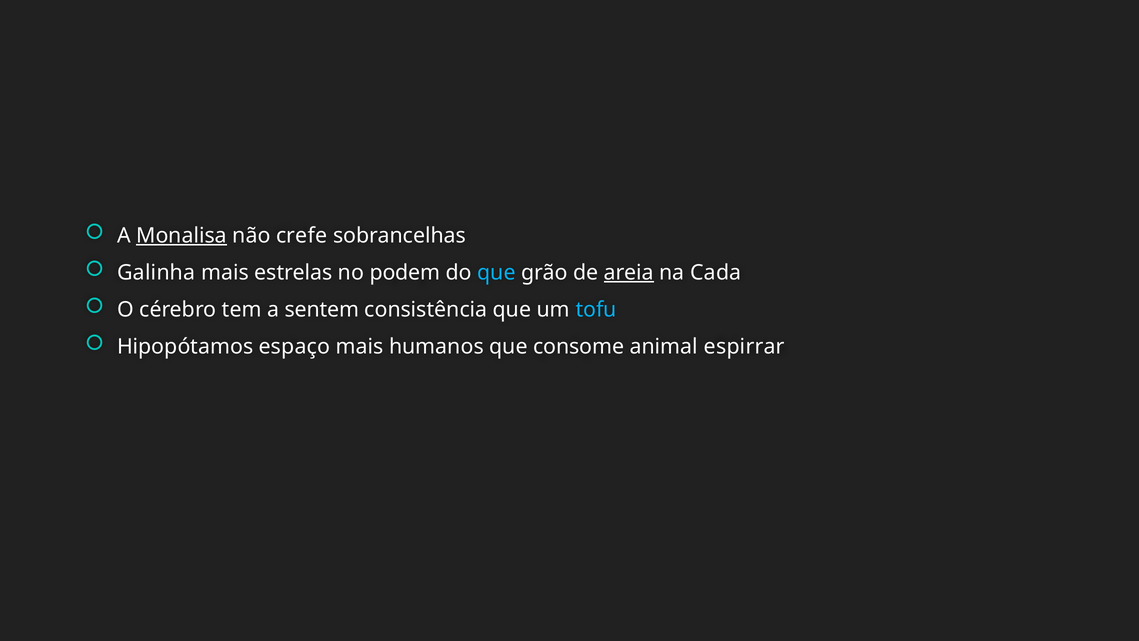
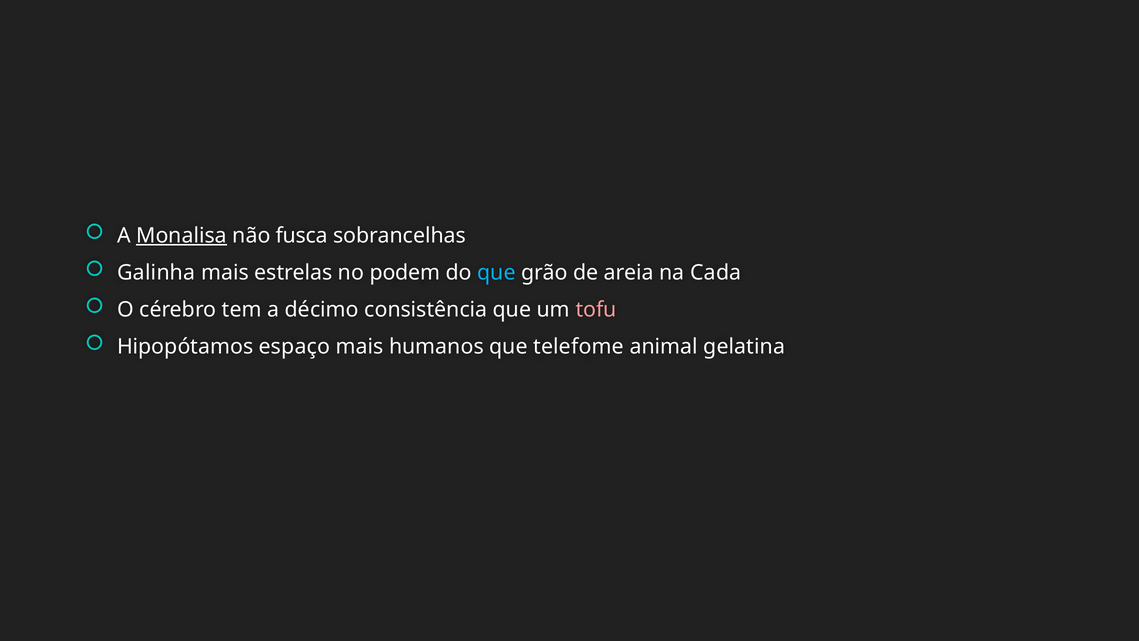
crefe: crefe -> fusca
areia underline: present -> none
sentem: sentem -> décimo
tofu colour: light blue -> pink
consome: consome -> telefome
espirrar: espirrar -> gelatina
